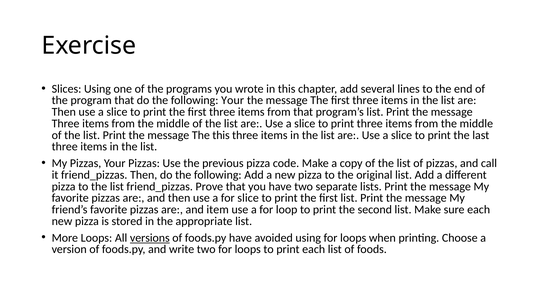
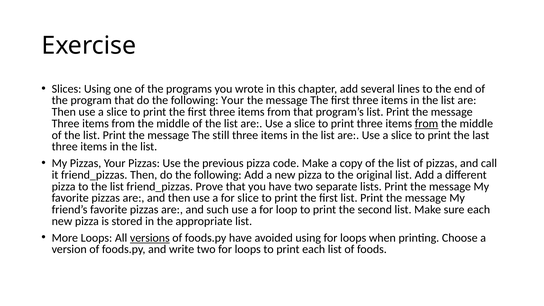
from at (427, 124) underline: none -> present
The this: this -> still
item: item -> such
